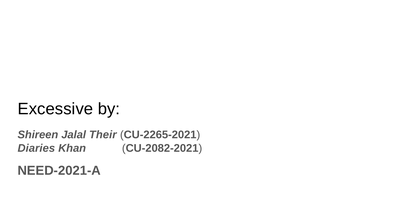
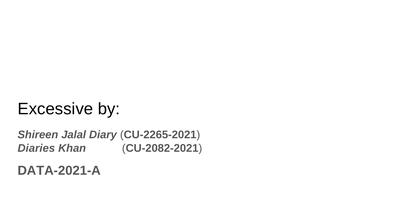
Their: Their -> Diary
NEED-2021-A: NEED-2021-A -> DATA-2021-A
